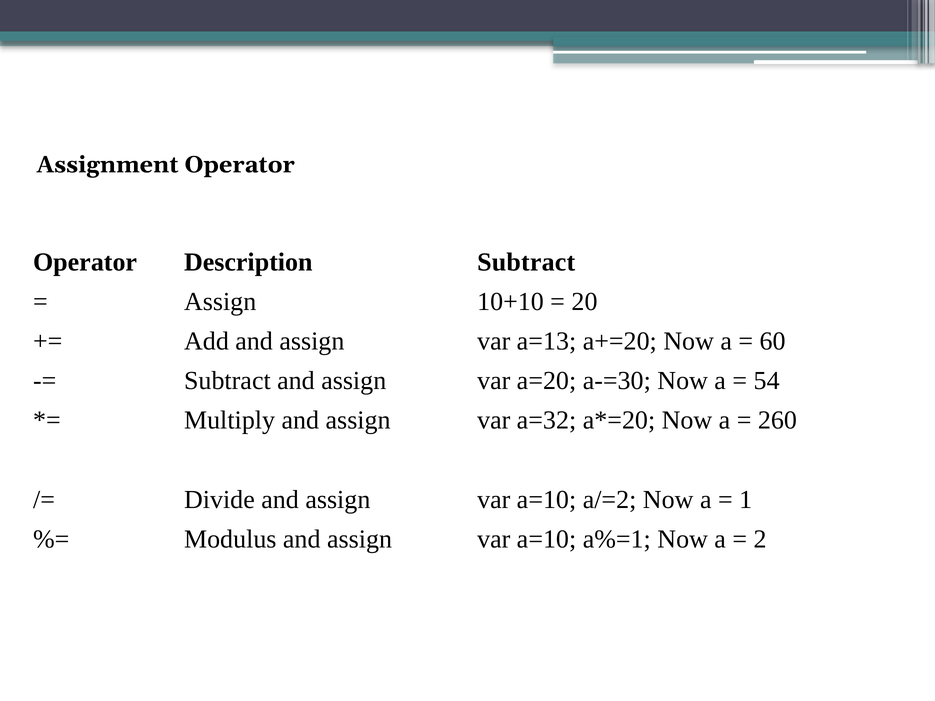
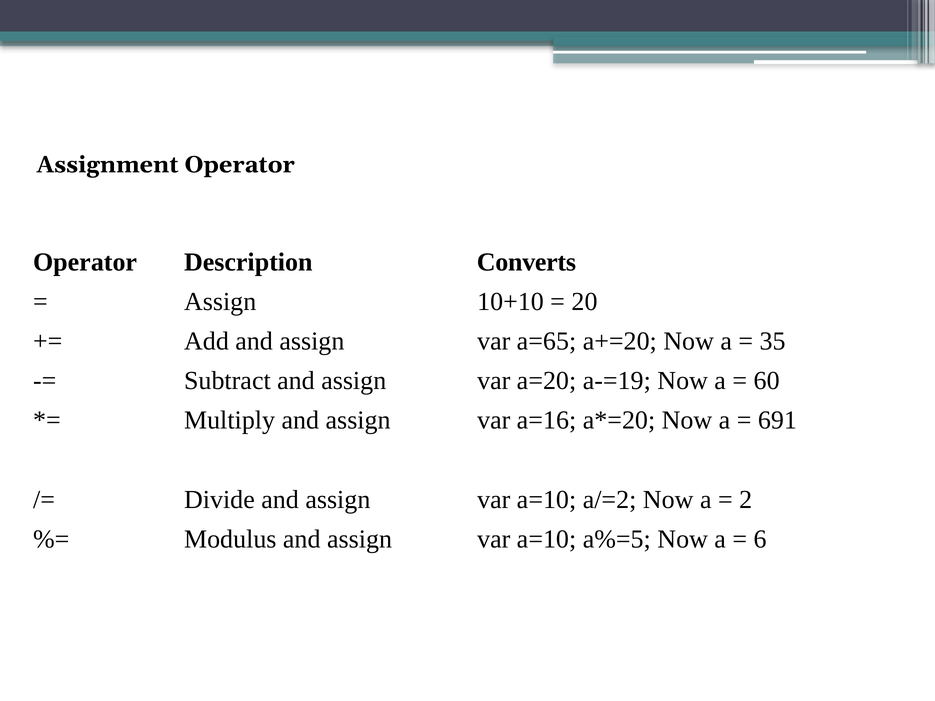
Description Subtract: Subtract -> Converts
a=13: a=13 -> a=65
60: 60 -> 35
a-=30: a-=30 -> a-=19
54: 54 -> 60
a=32: a=32 -> a=16
260: 260 -> 691
1: 1 -> 2
a%=1: a%=1 -> a%=5
2: 2 -> 6
